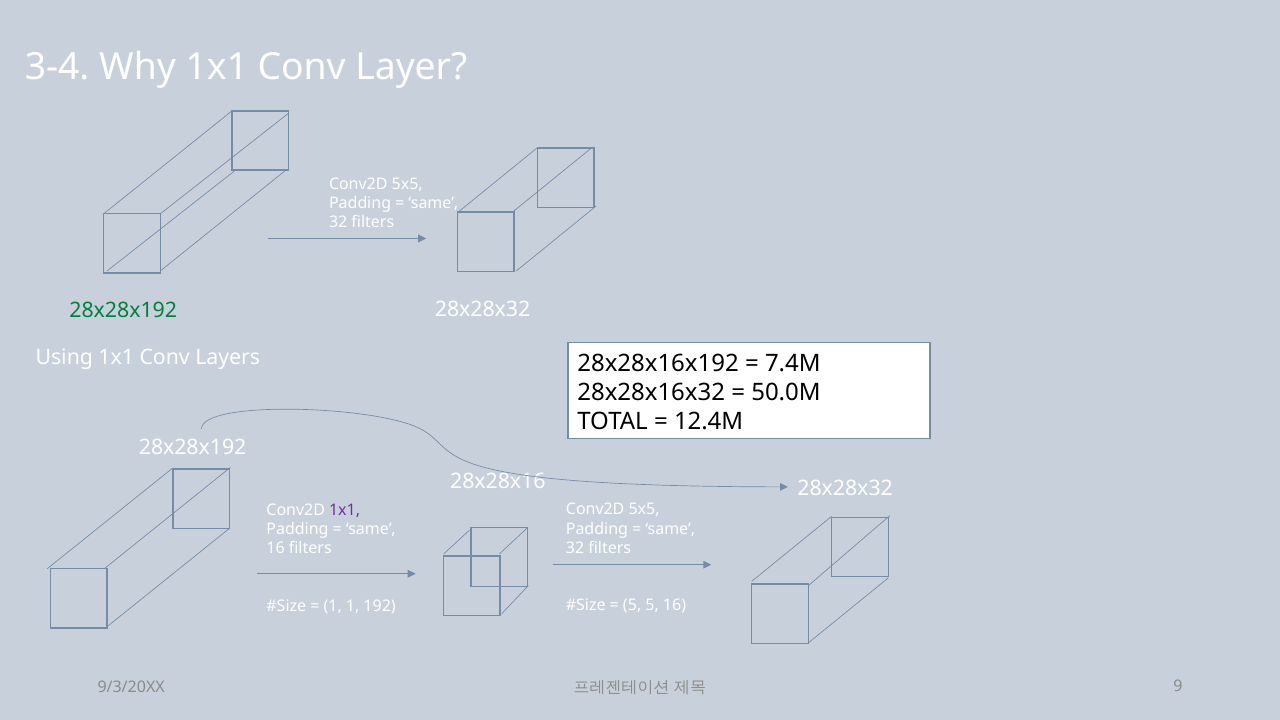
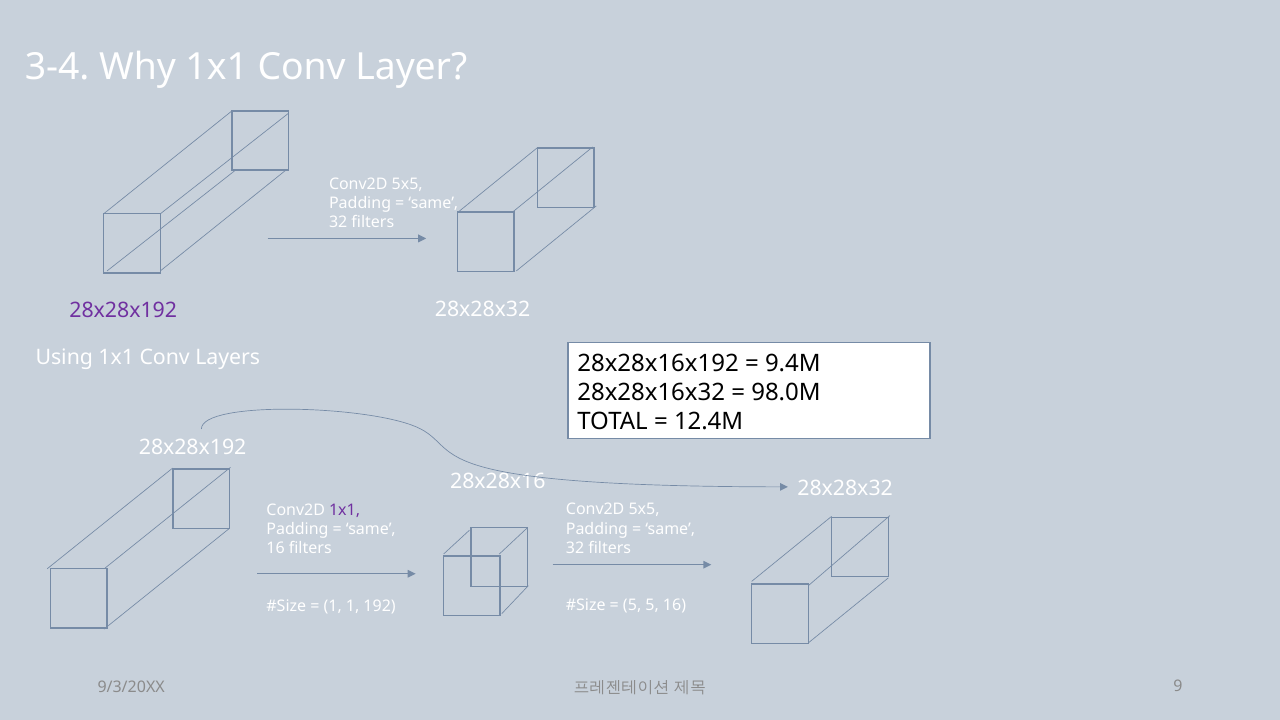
28x28x192 at (123, 311) colour: green -> purple
7.4M: 7.4M -> 9.4M
50.0M: 50.0M -> 98.0M
